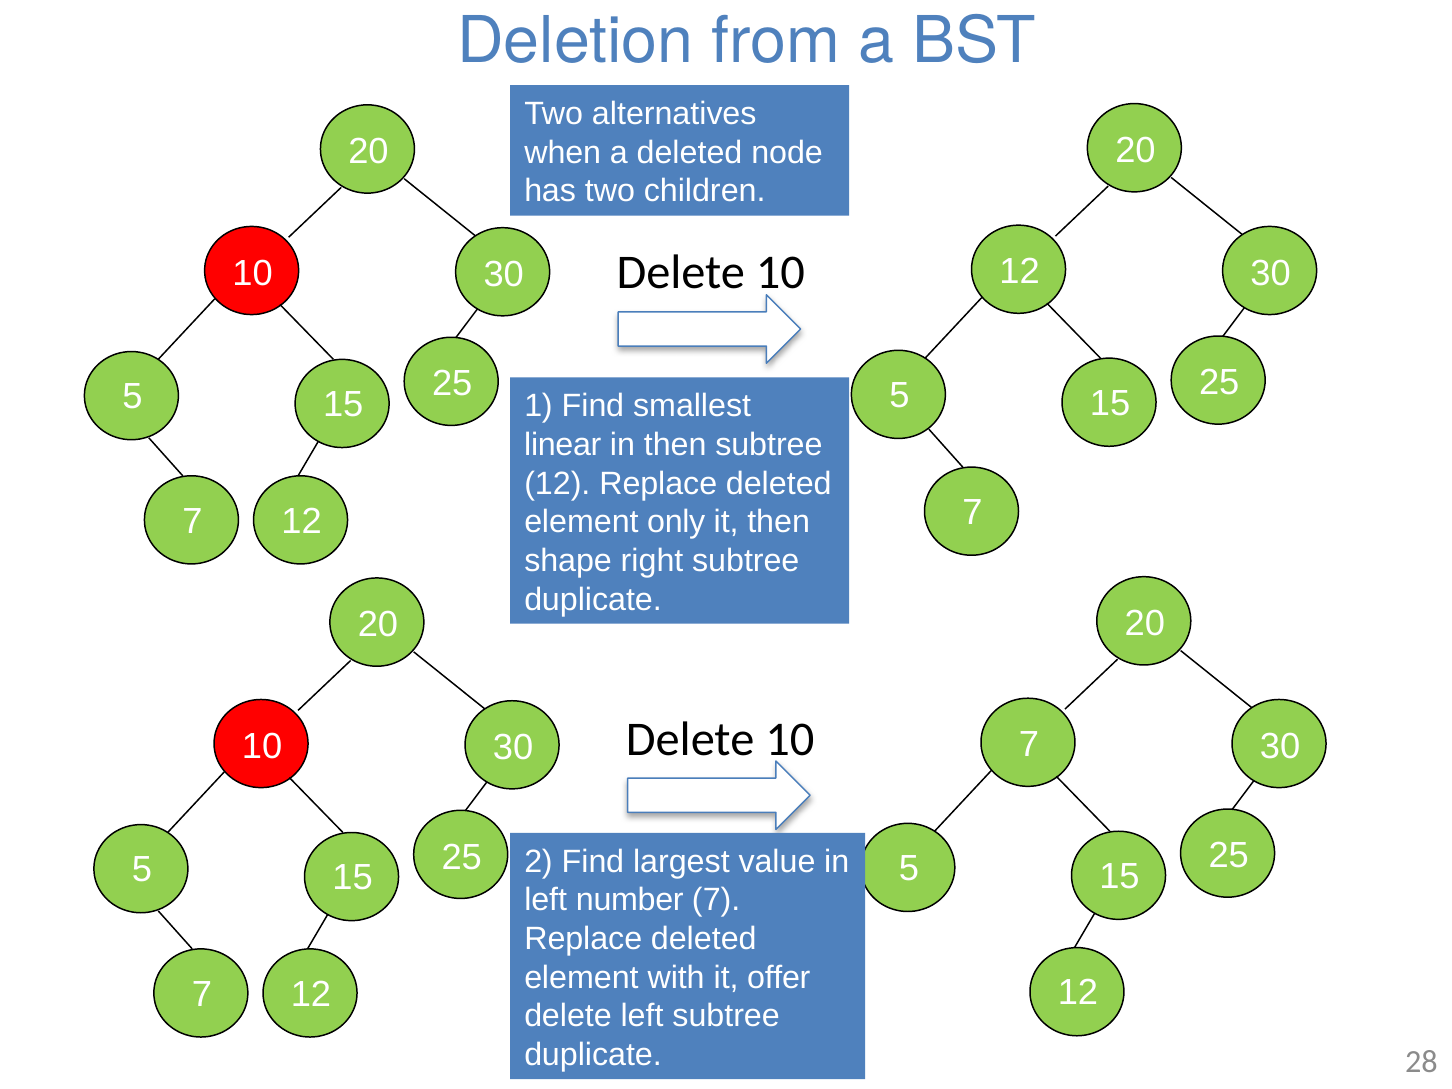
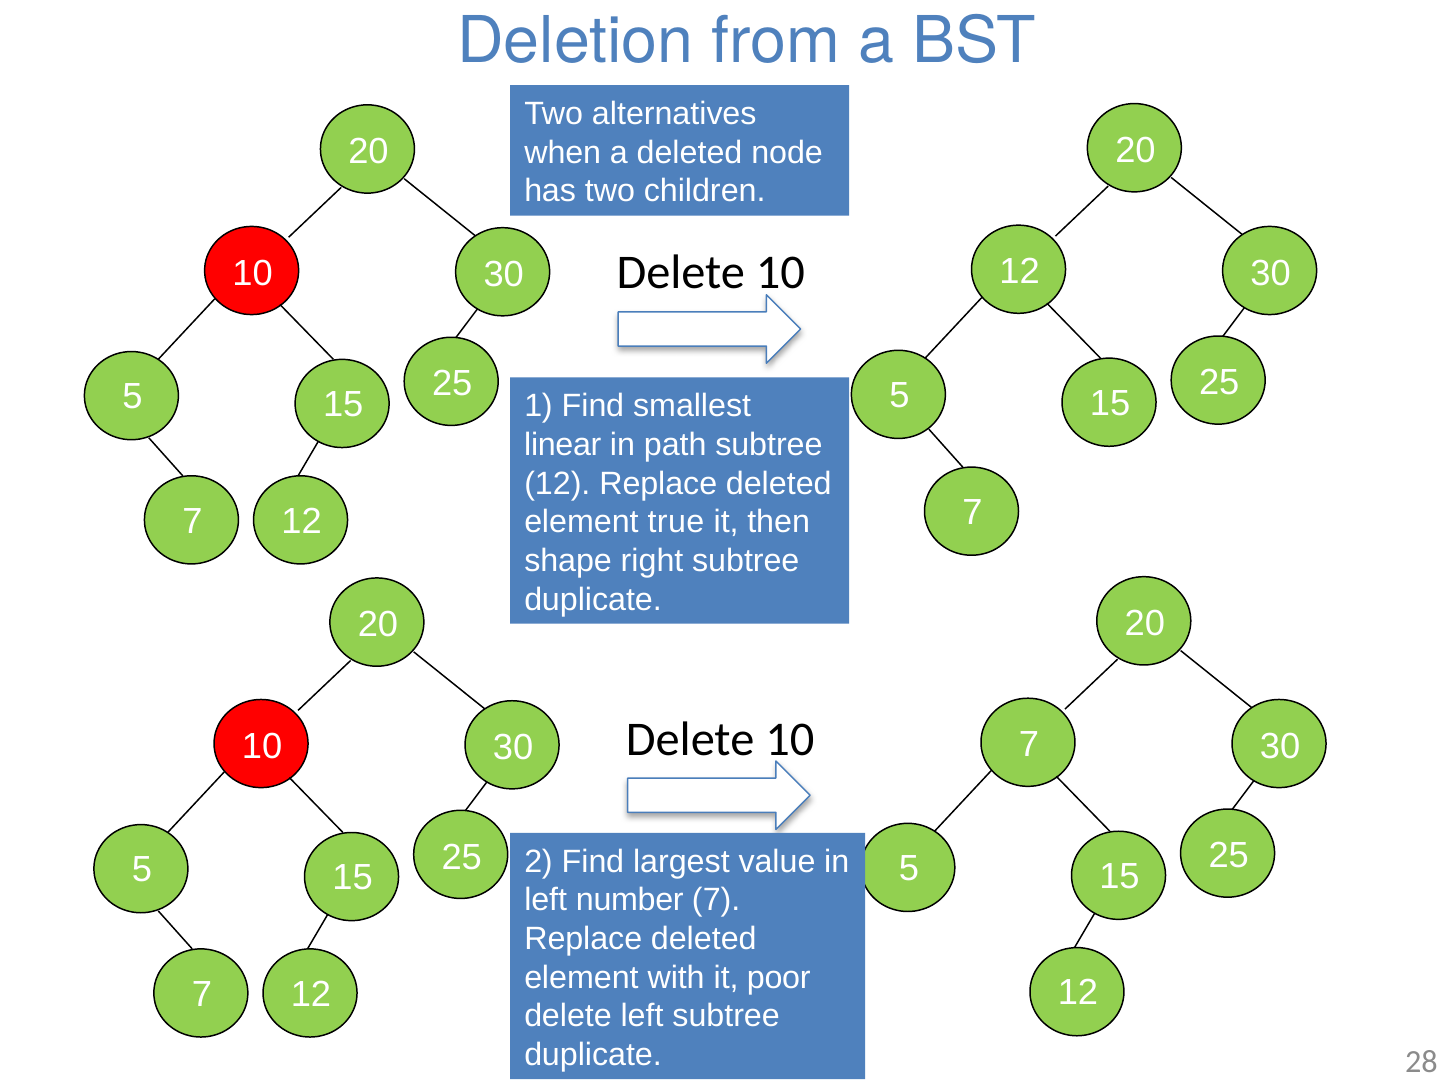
in then: then -> path
only: only -> true
offer: offer -> poor
